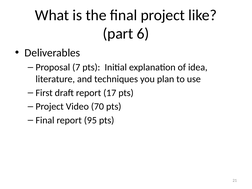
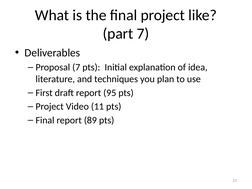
part 6: 6 -> 7
17: 17 -> 95
70: 70 -> 11
95: 95 -> 89
